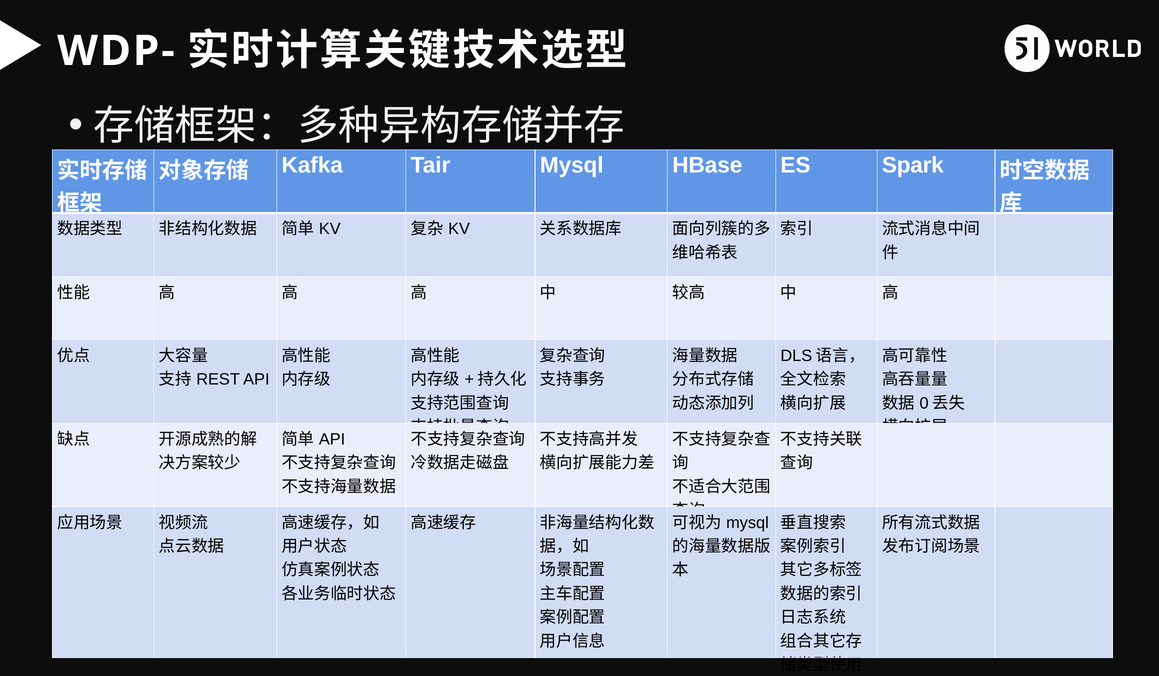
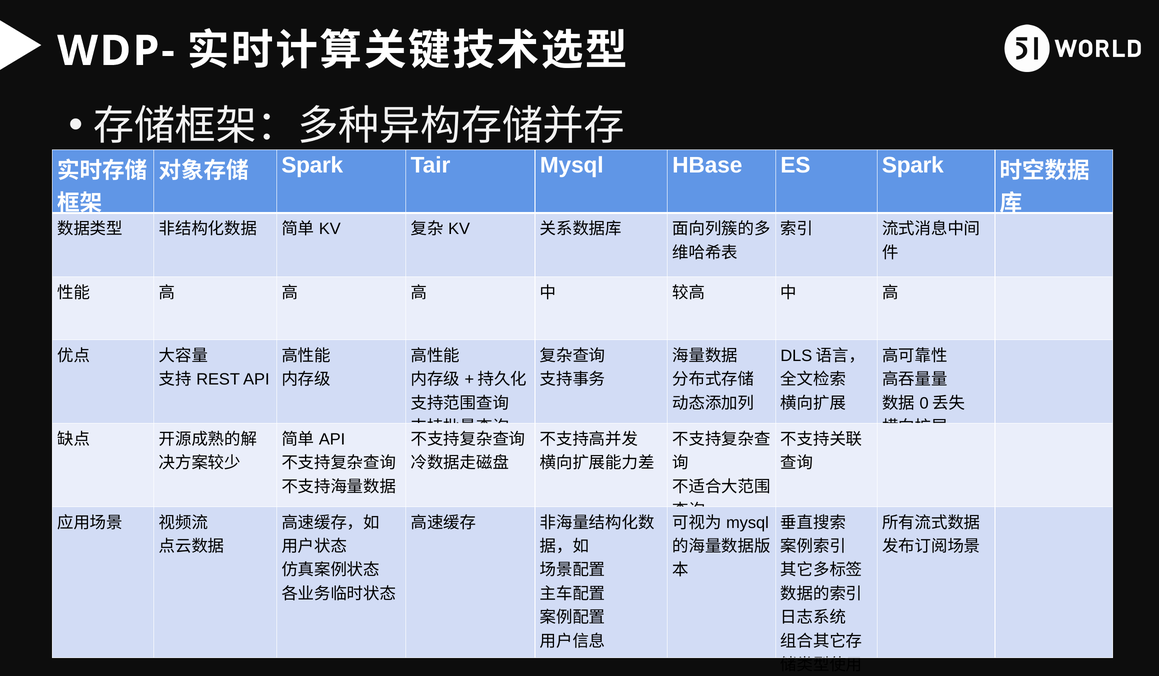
Kafka at (312, 165): Kafka -> Spark
